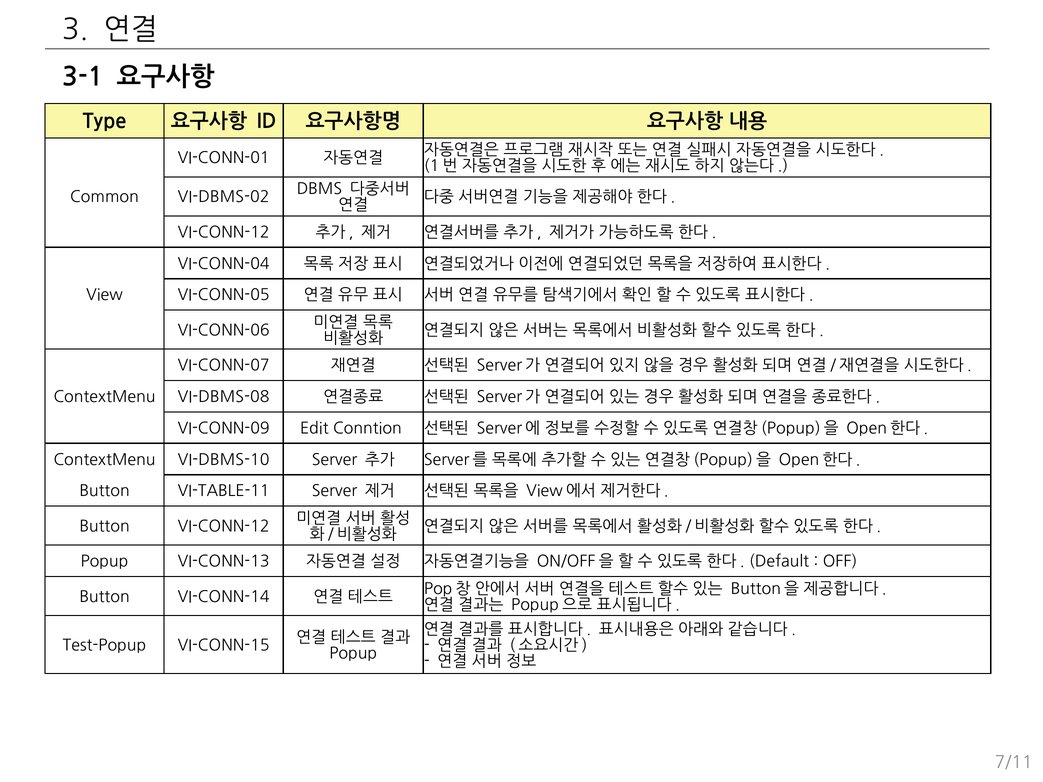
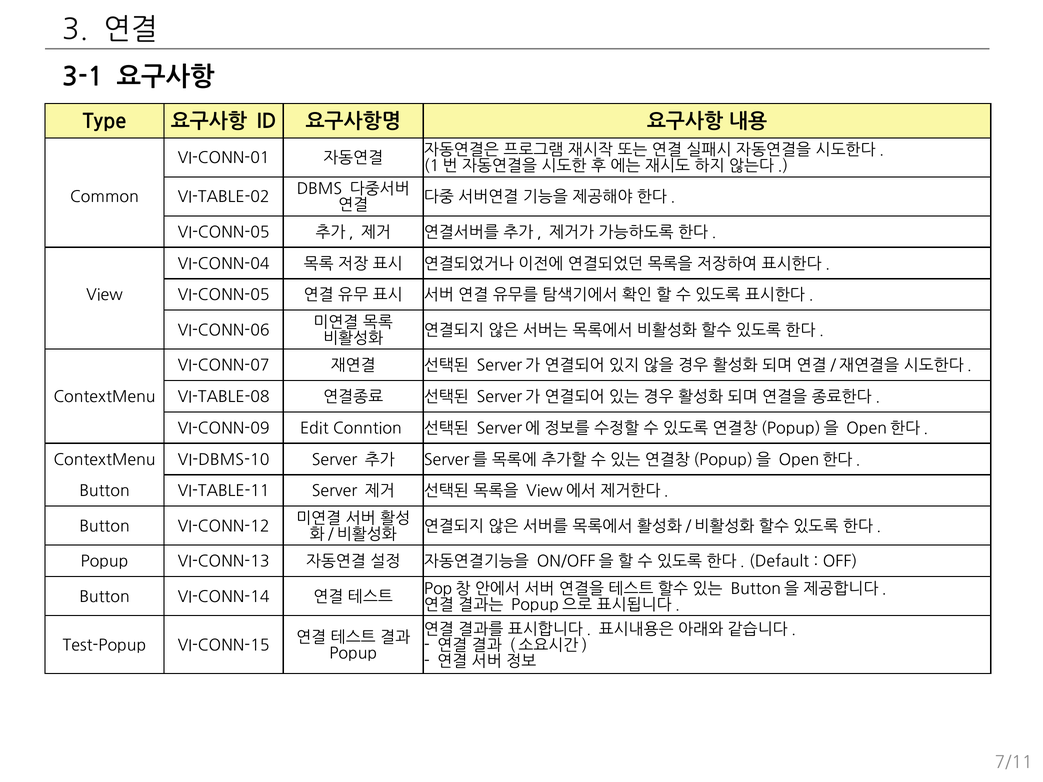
VI-DBMS-02: VI-DBMS-02 -> VI-TABLE-02
VI-CONN-12 at (224, 232): VI-CONN-12 -> VI-CONN-05
VI-DBMS-08: VI-DBMS-08 -> VI-TABLE-08
